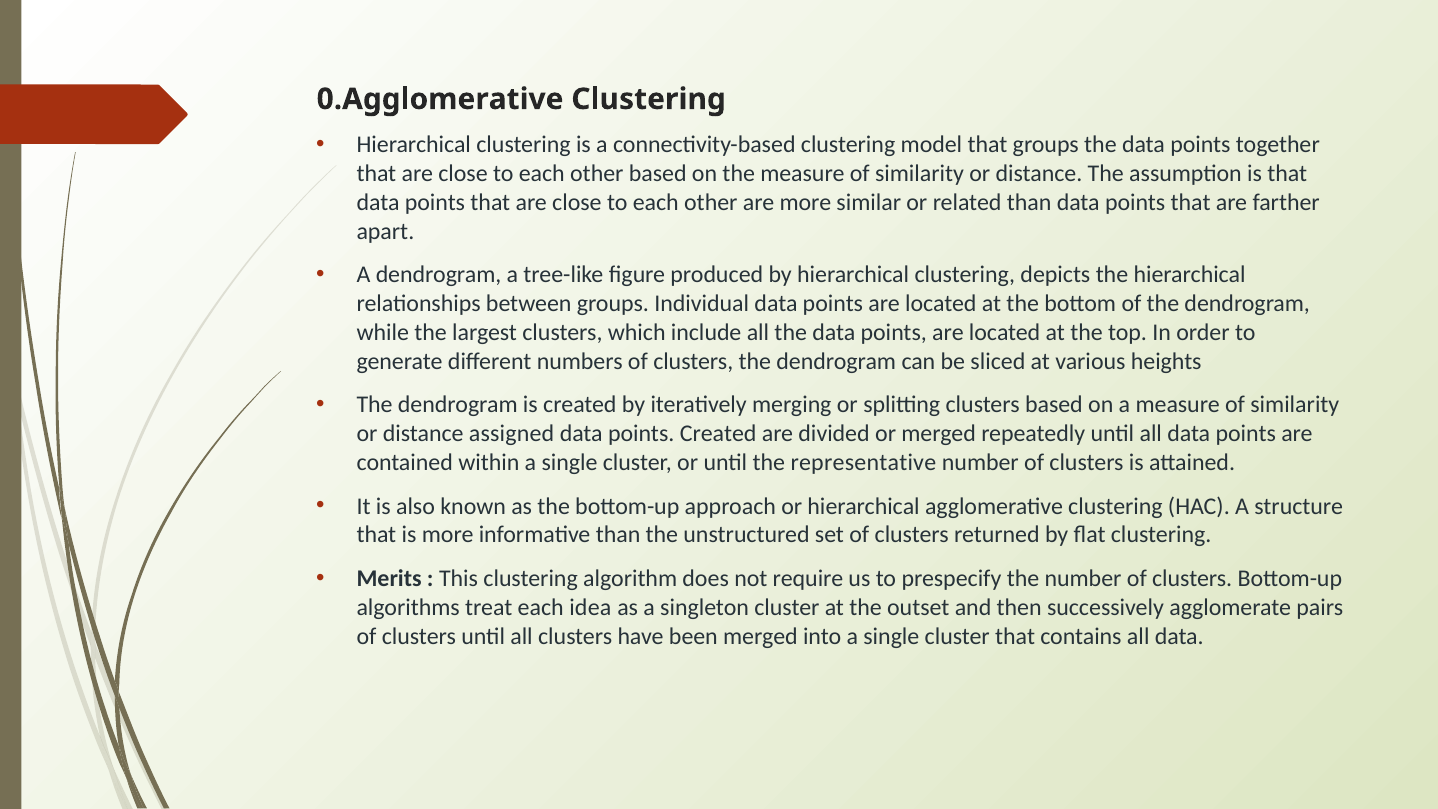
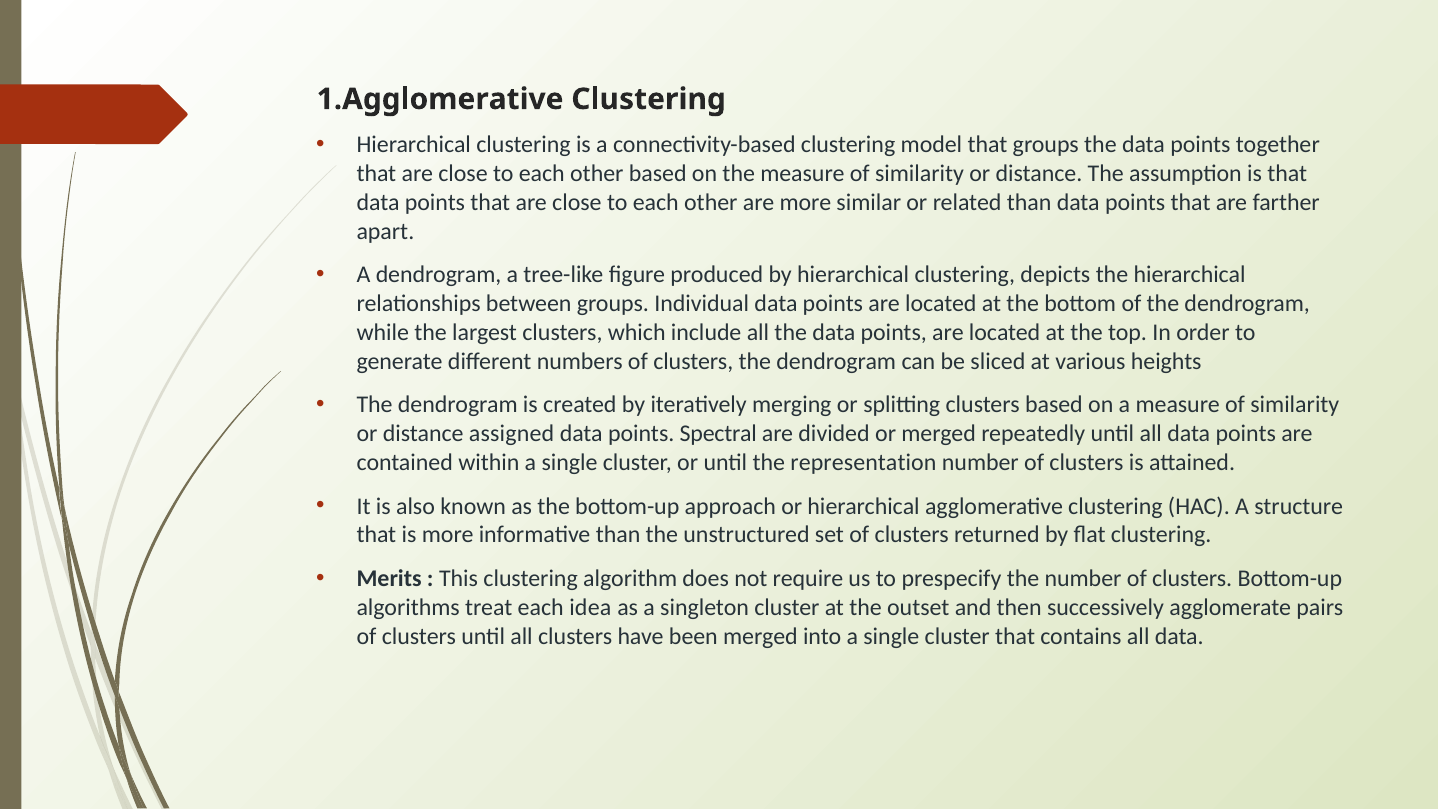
0.Agglomerative: 0.Agglomerative -> 1.Agglomerative
points Created: Created -> Spectral
representative: representative -> representation
